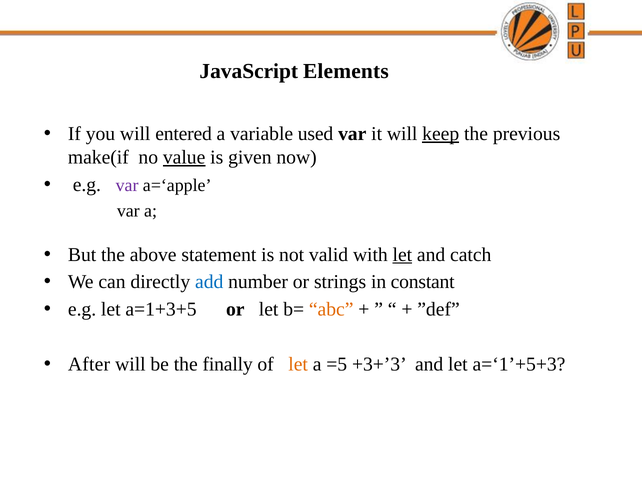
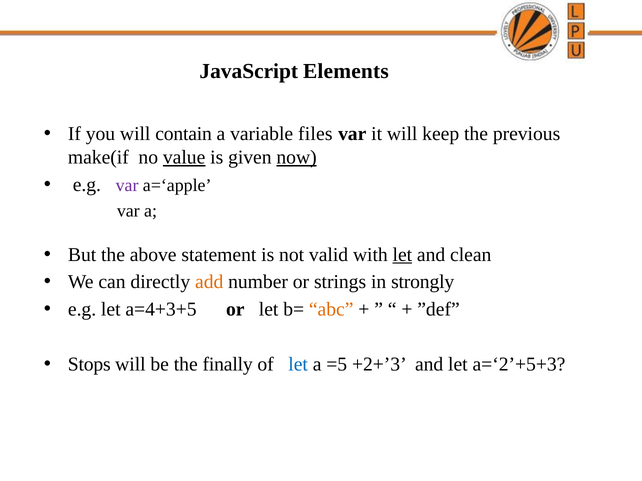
entered: entered -> contain
used: used -> files
keep underline: present -> none
now underline: none -> present
catch: catch -> clean
add colour: blue -> orange
constant: constant -> strongly
a=1+3+5: a=1+3+5 -> a=4+3+5
After: After -> Stops
let at (298, 365) colour: orange -> blue
+3+’3: +3+’3 -> +2+’3
a=‘1’+5+3: a=‘1’+5+3 -> a=‘2’+5+3
